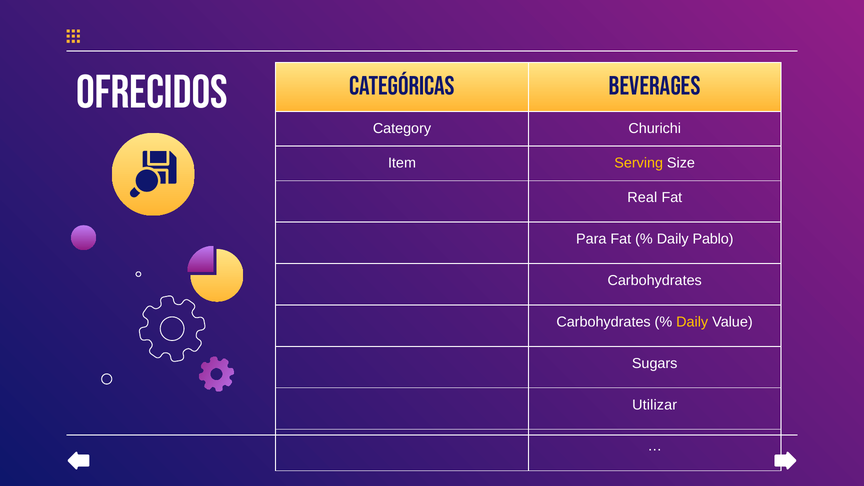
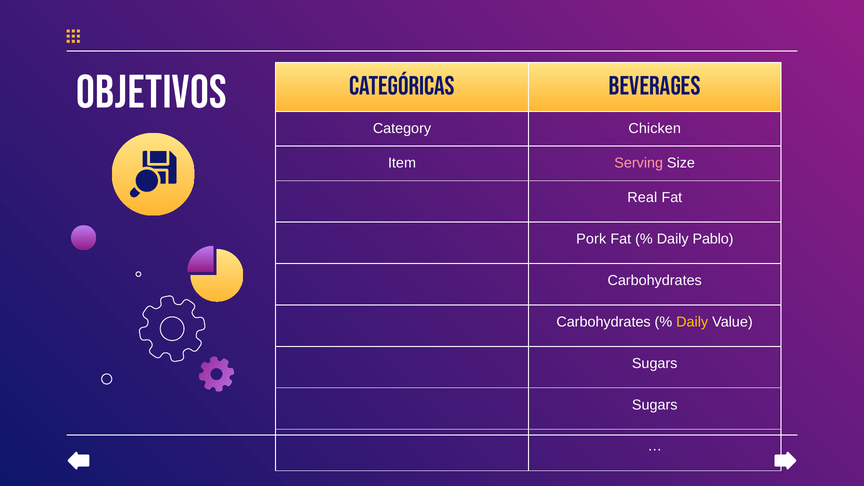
Ofrecidos: Ofrecidos -> Objetivos
Churichi: Churichi -> Chicken
Serving colour: yellow -> pink
Para: Para -> Pork
Utilizar at (655, 405): Utilizar -> Sugars
